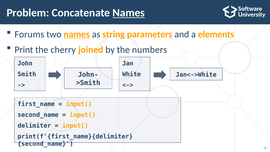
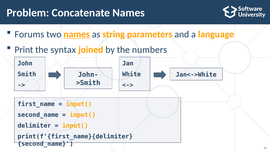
Names at (129, 13) underline: present -> none
elements: elements -> language
cherry: cherry -> syntax
